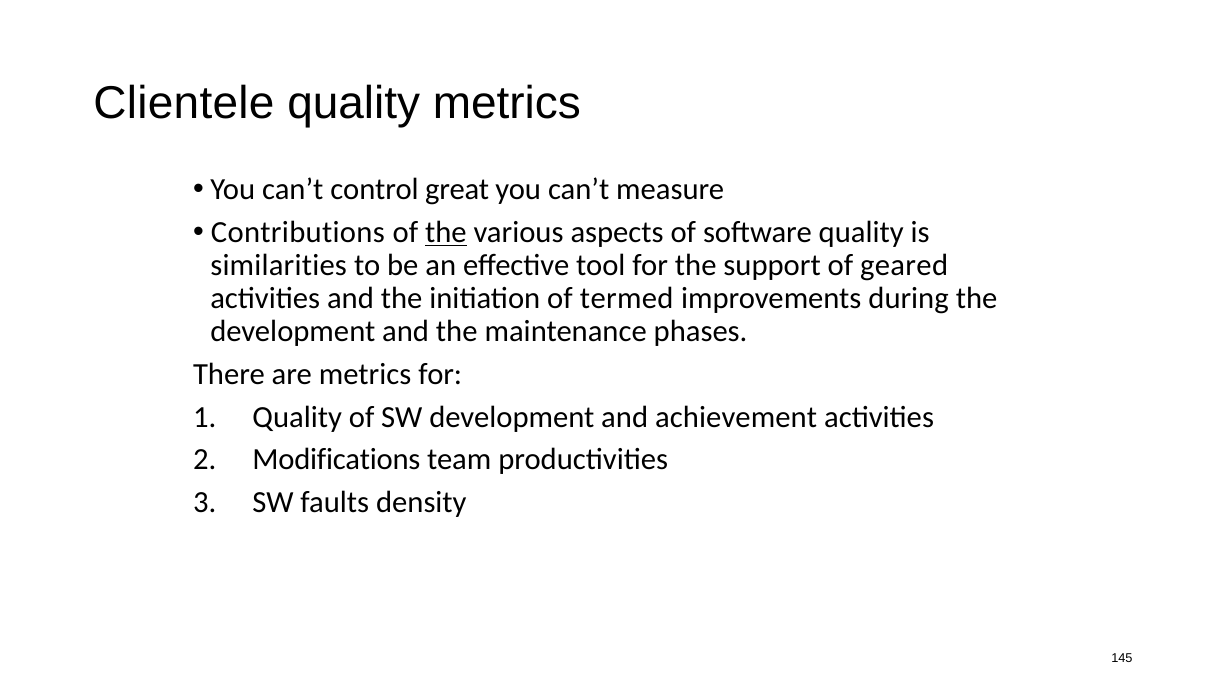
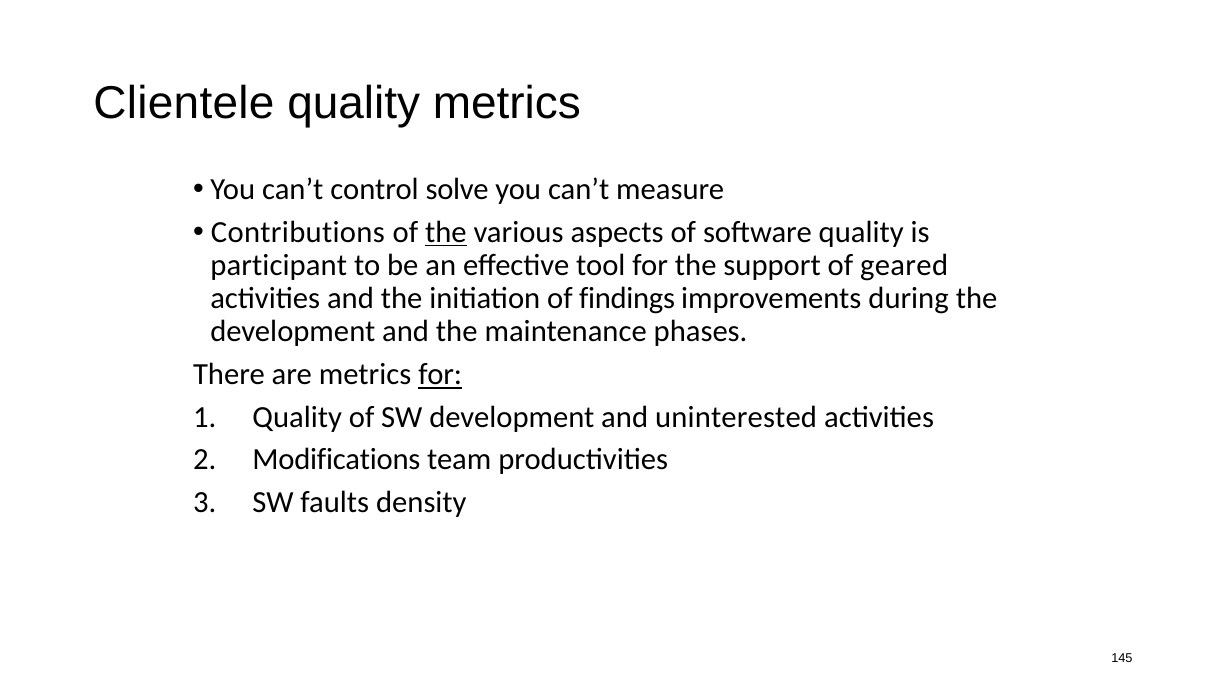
great: great -> solve
similarities: similarities -> participant
termed: termed -> findings
for at (440, 374) underline: none -> present
achievement: achievement -> uninterested
